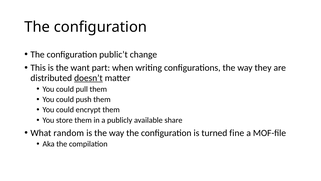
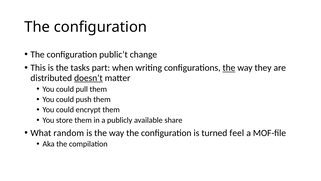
want: want -> tasks
the at (229, 68) underline: none -> present
fine: fine -> feel
